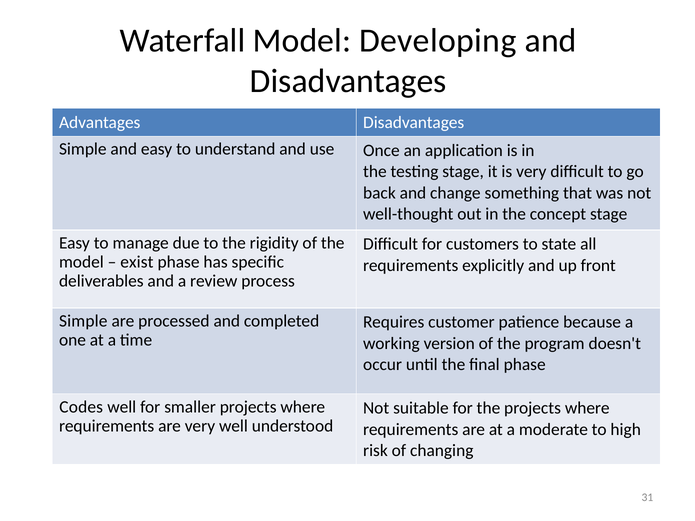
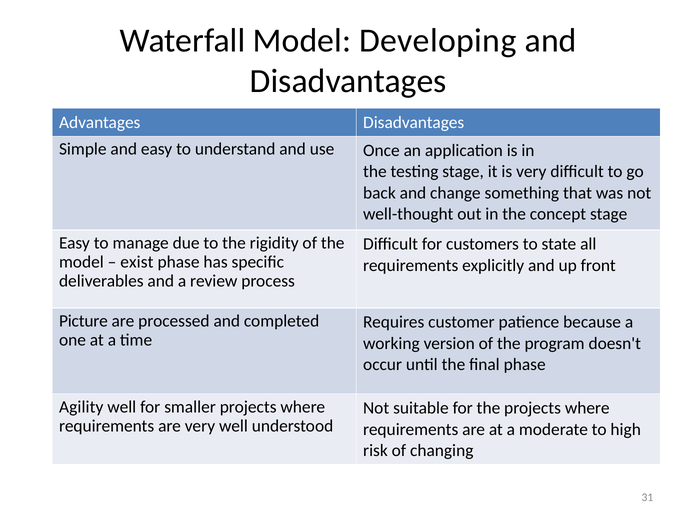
Simple at (83, 321): Simple -> Picture
Codes: Codes -> Agility
